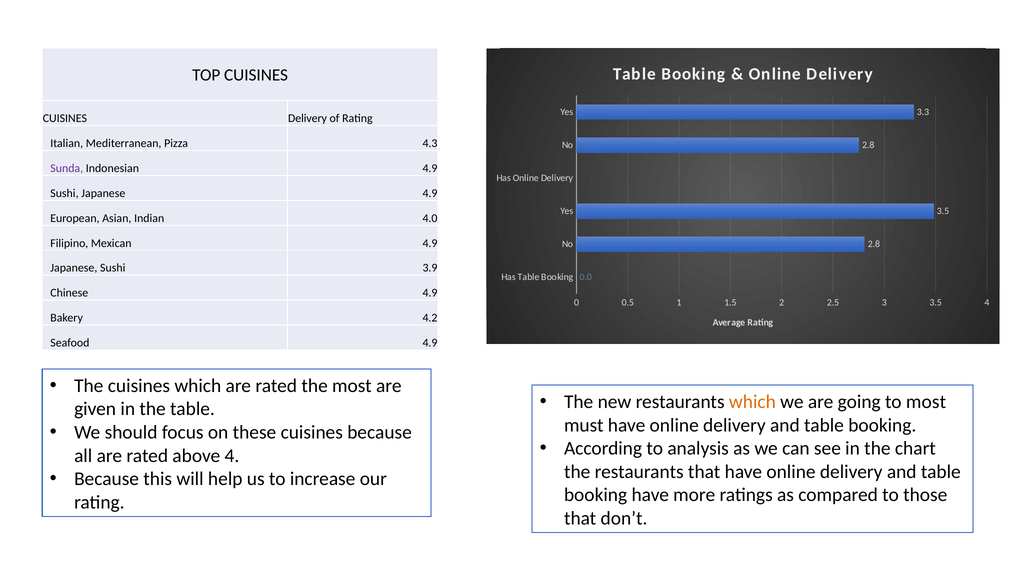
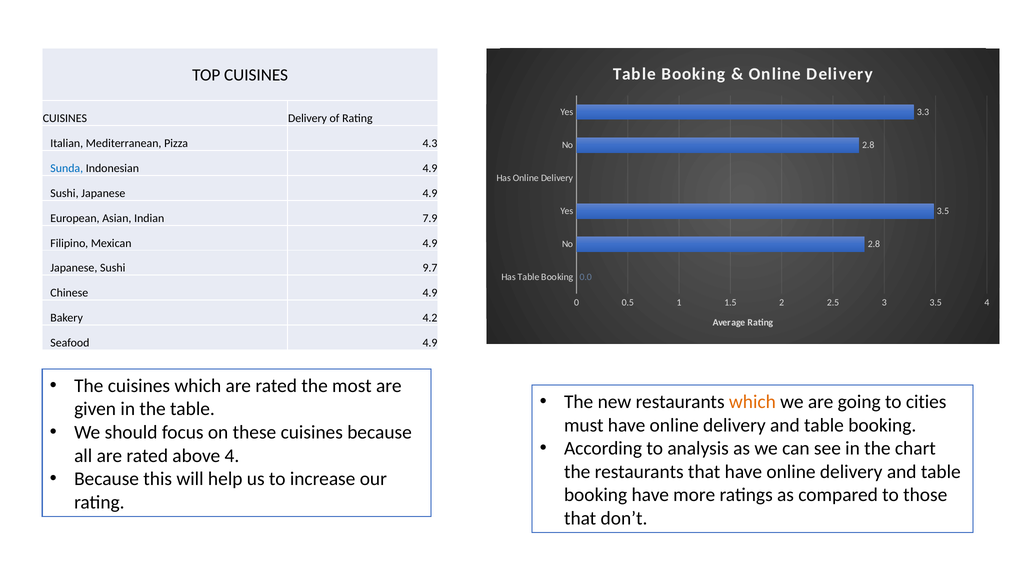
Sunda colour: purple -> blue
4.0: 4.0 -> 7.9
3.9: 3.9 -> 9.7
to most: most -> cities
